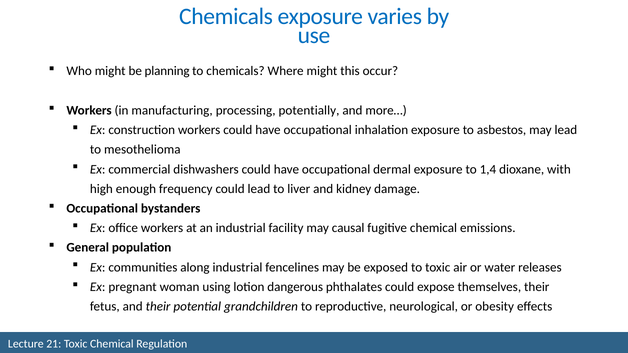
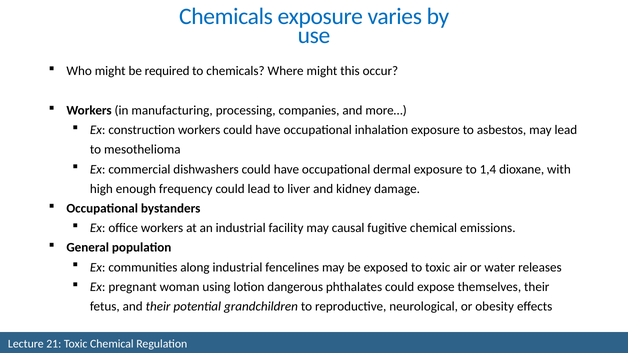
planning: planning -> required
potentially: potentially -> companies
